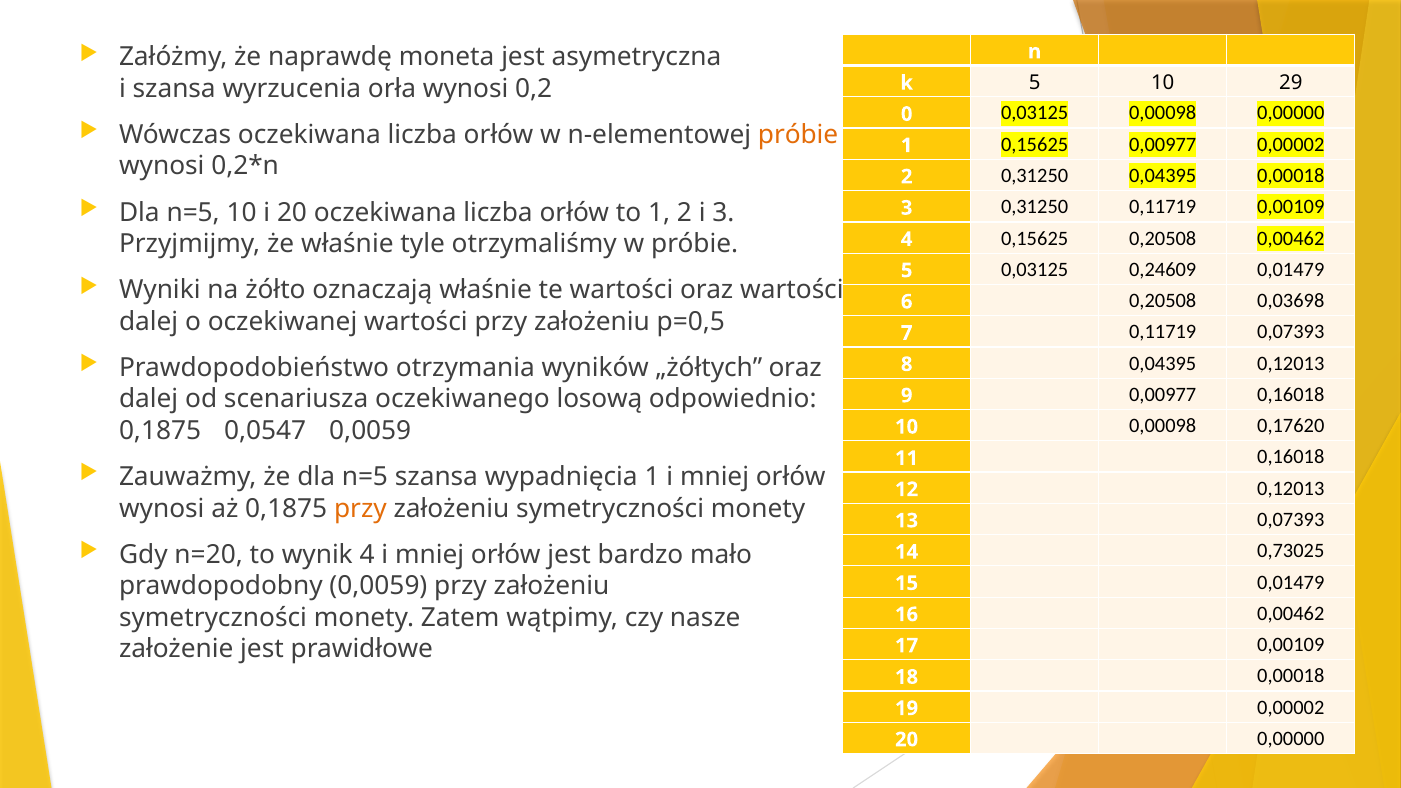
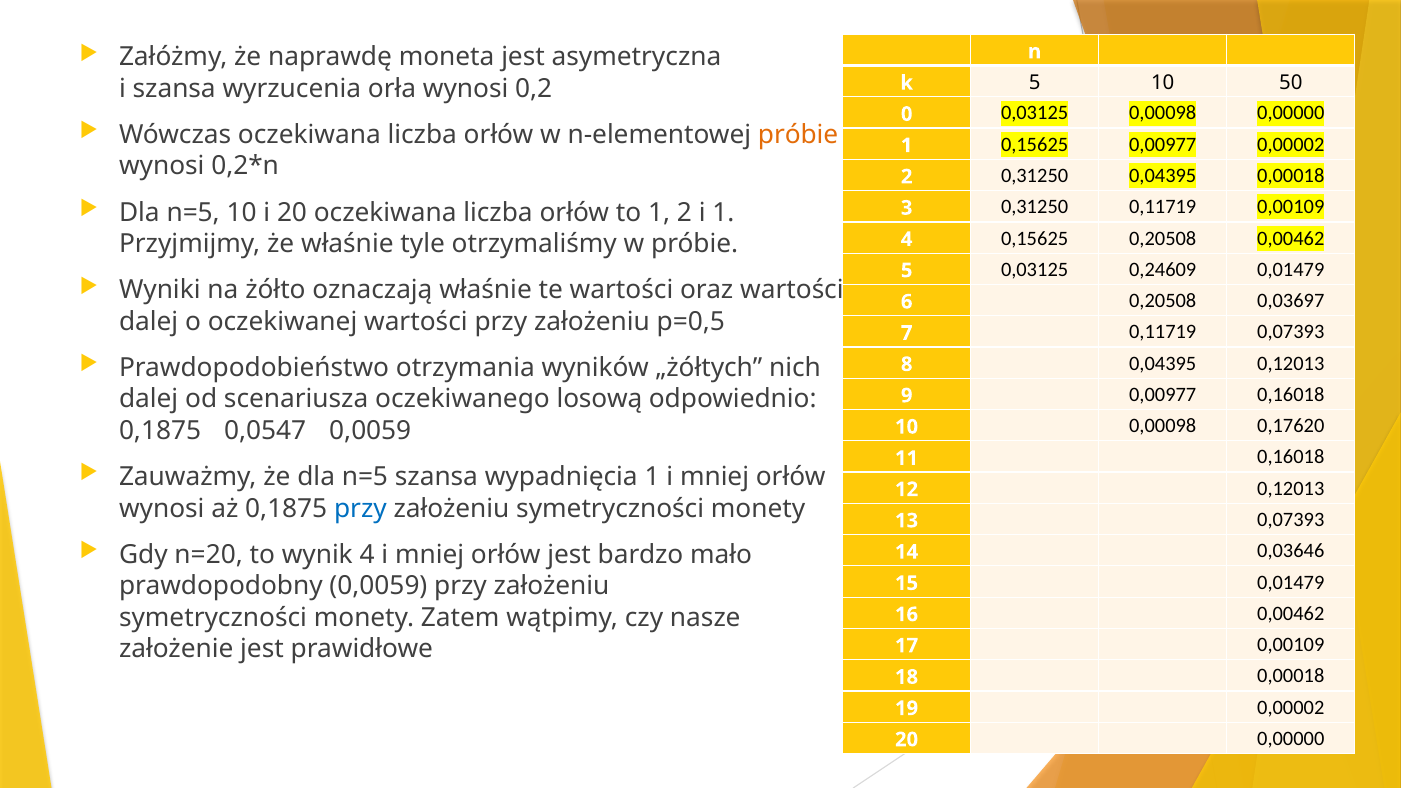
29: 29 -> 50
i 3: 3 -> 1
0,03698: 0,03698 -> 0,03697
„żółtych oraz: oraz -> nich
przy at (360, 508) colour: orange -> blue
0,73025: 0,73025 -> 0,03646
